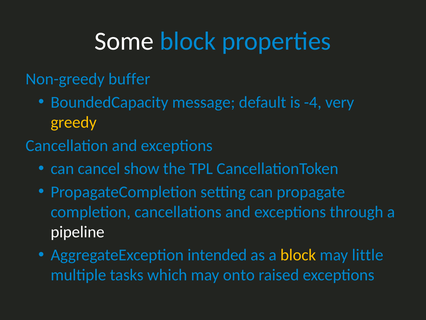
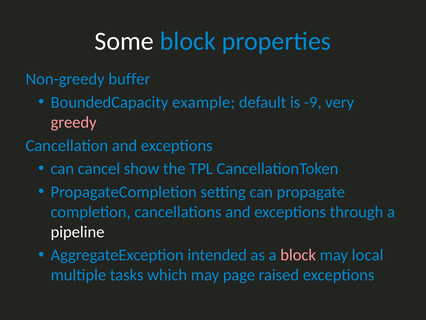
message: message -> example
-4: -4 -> -9
greedy colour: yellow -> pink
block at (298, 255) colour: yellow -> pink
little: little -> local
onto: onto -> page
